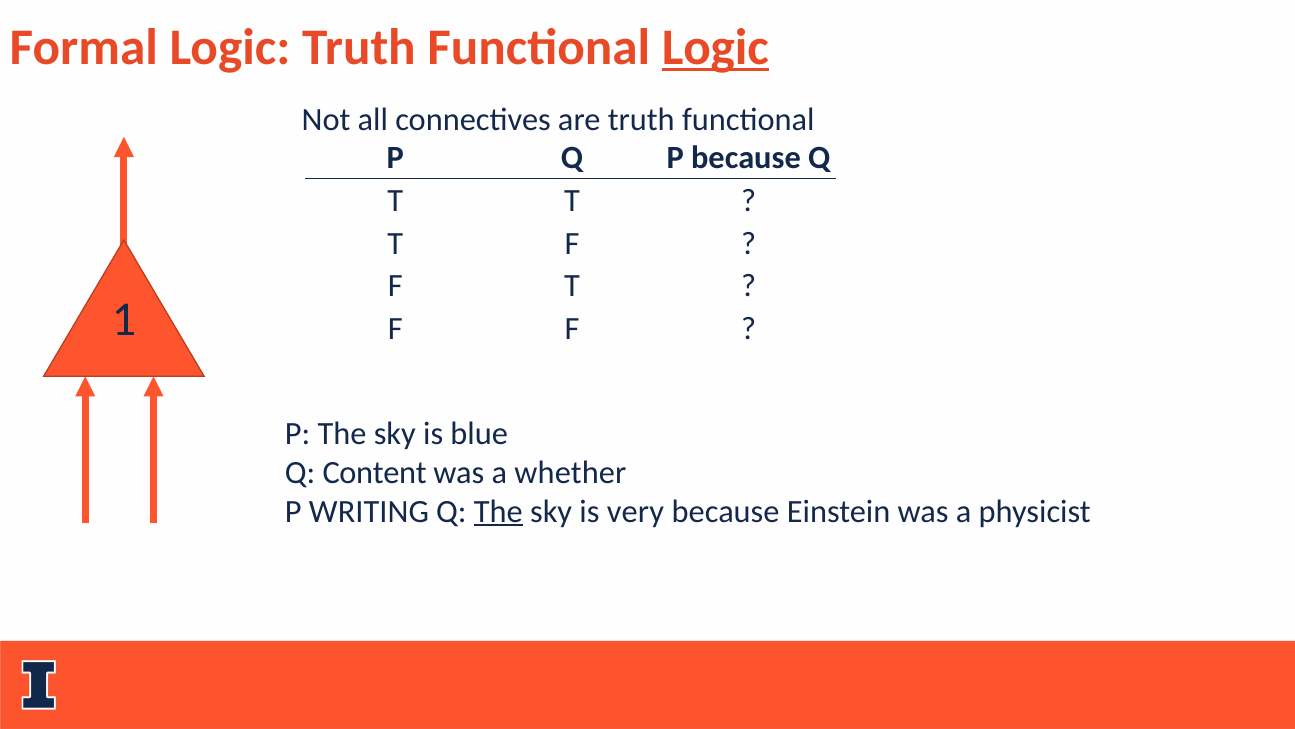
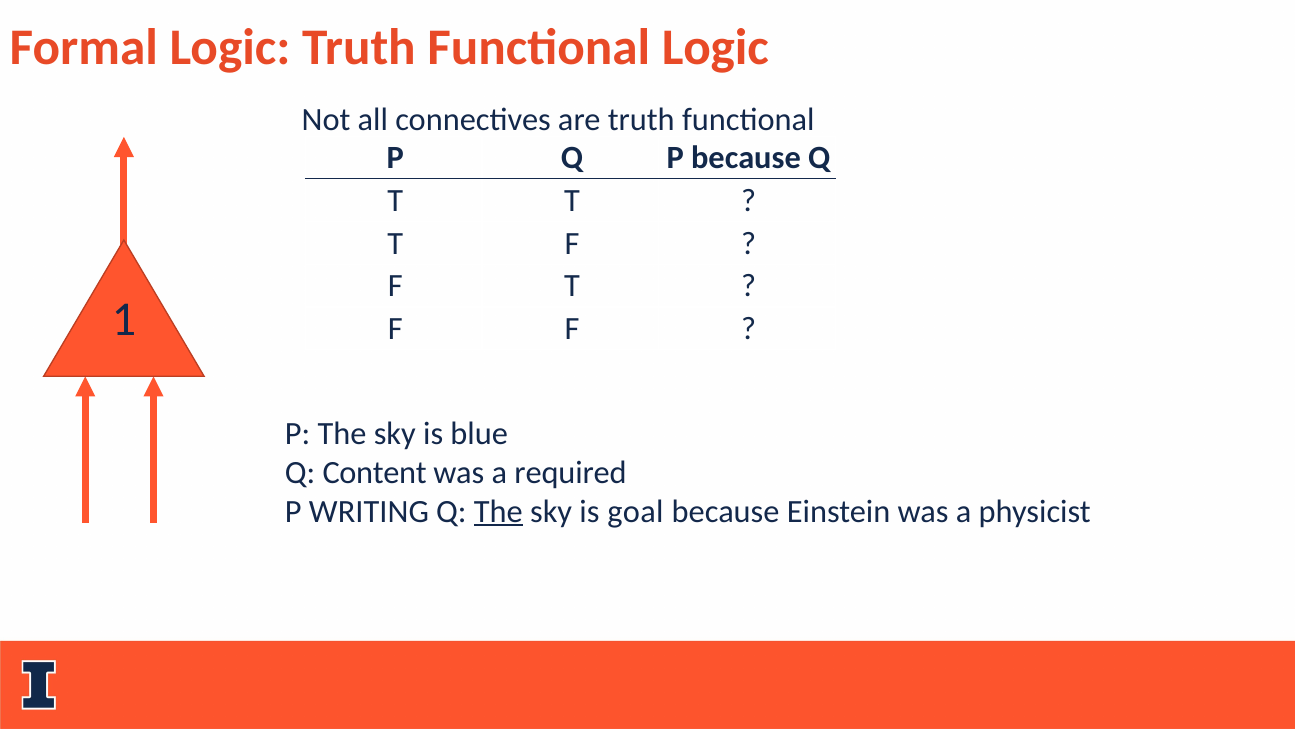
Logic at (715, 48) underline: present -> none
whether: whether -> required
very: very -> goal
